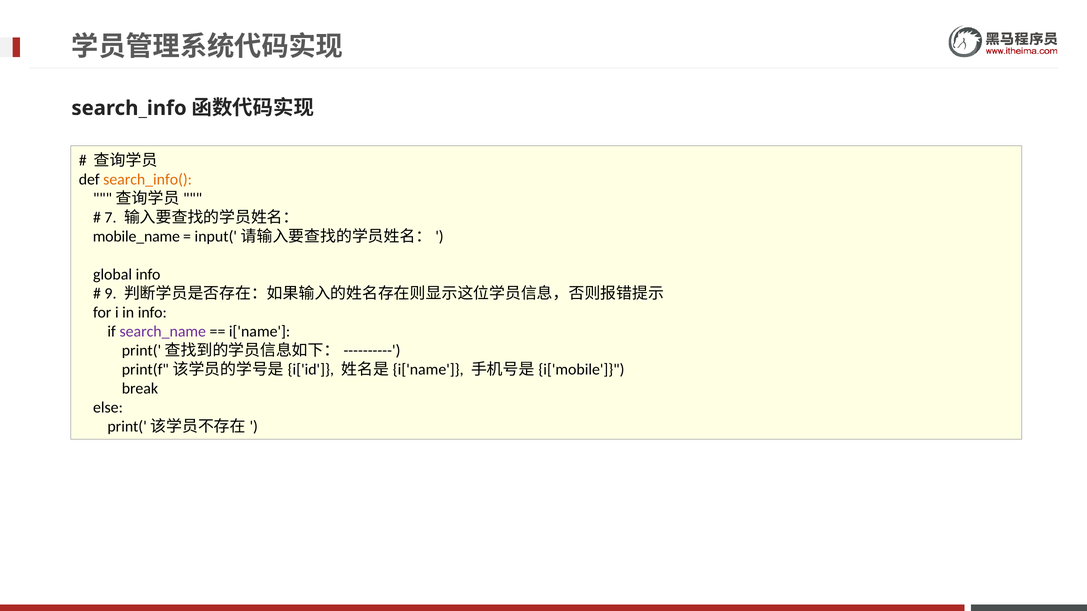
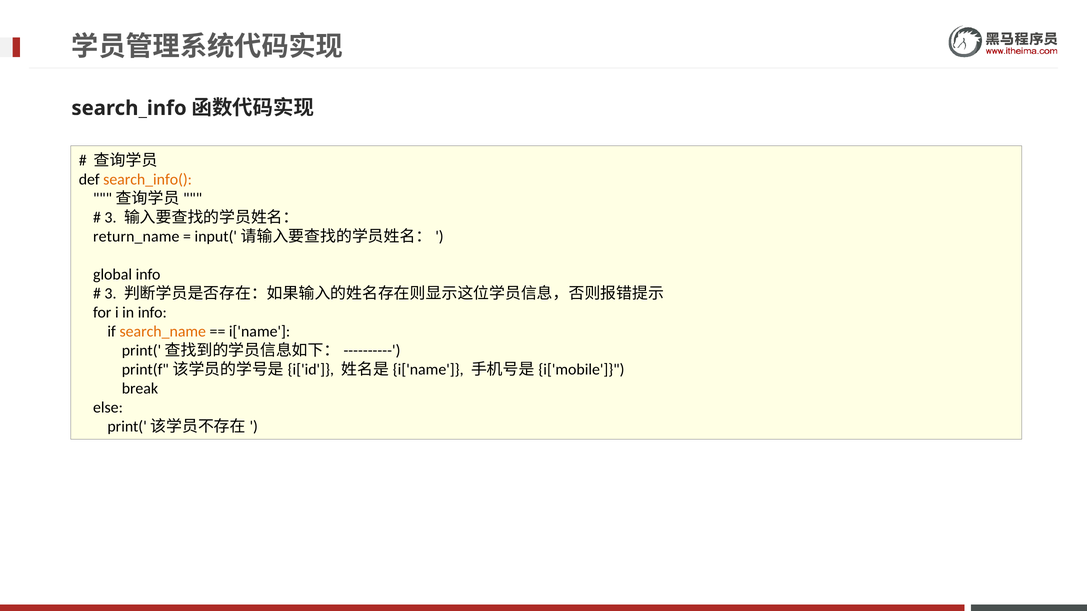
7 at (111, 218): 7 -> 3
mobile_name: mobile_name -> return_name
9 at (111, 294): 9 -> 3
search_name colour: purple -> orange
